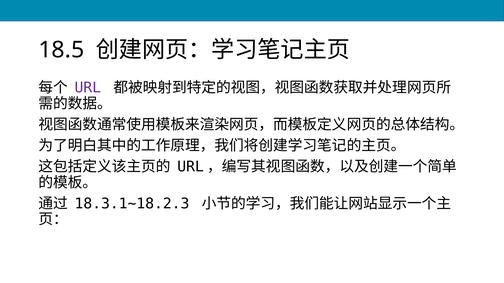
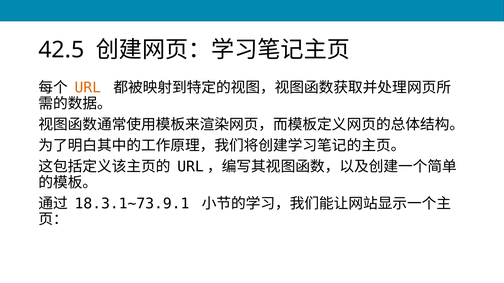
18.5: 18.5 -> 42.5
URL colour: purple -> orange
18.3.1~18.2.3: 18.3.1~18.2.3 -> 18.3.1~73.9.1
